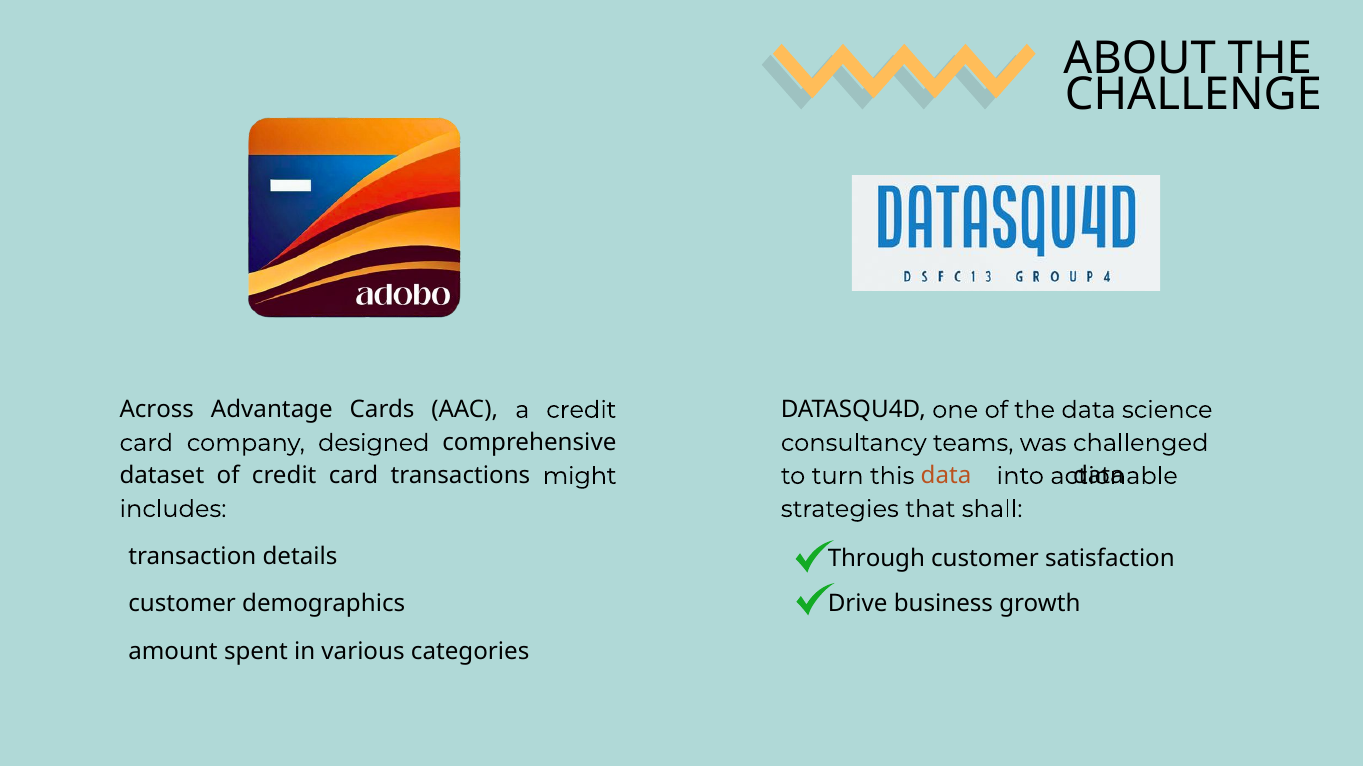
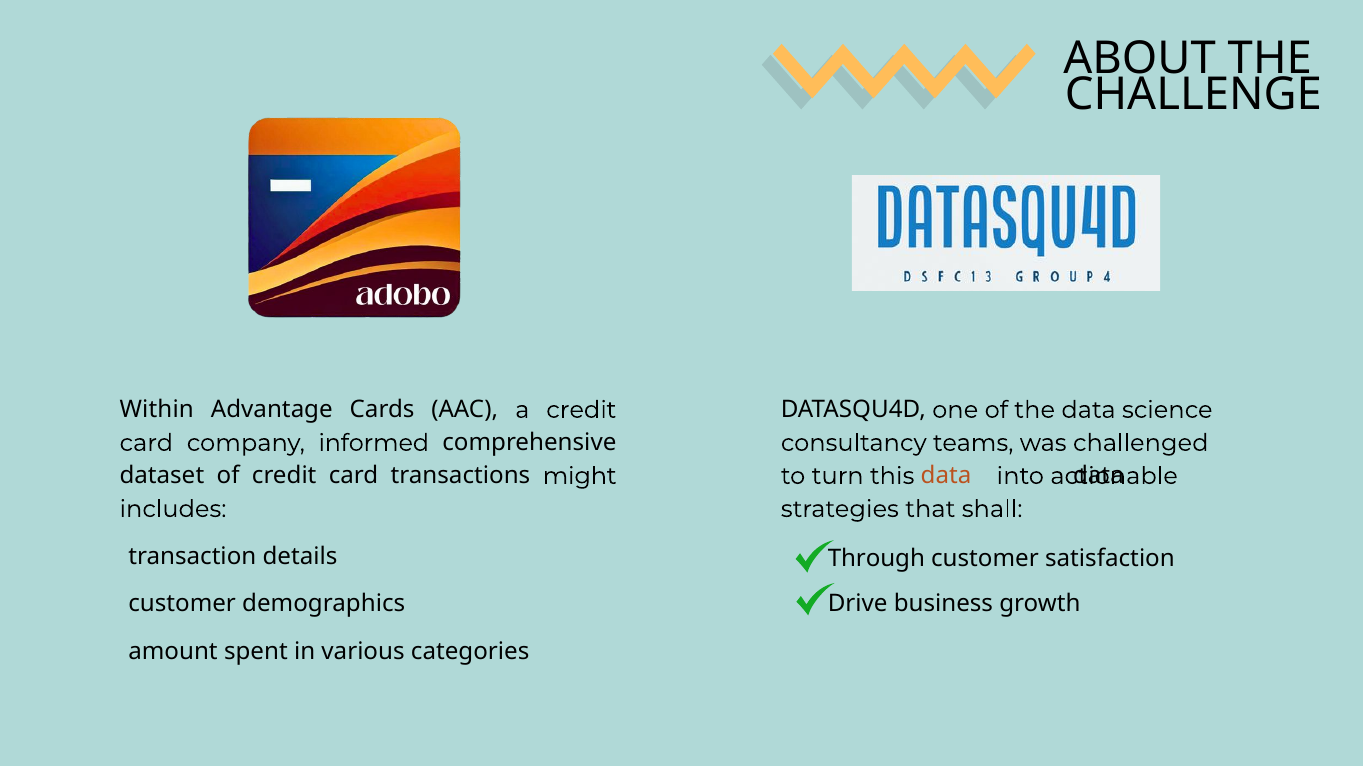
Across: Across -> Within
designed: designed -> informed
